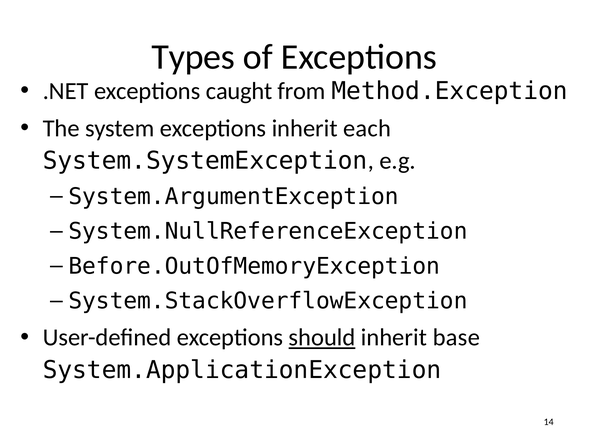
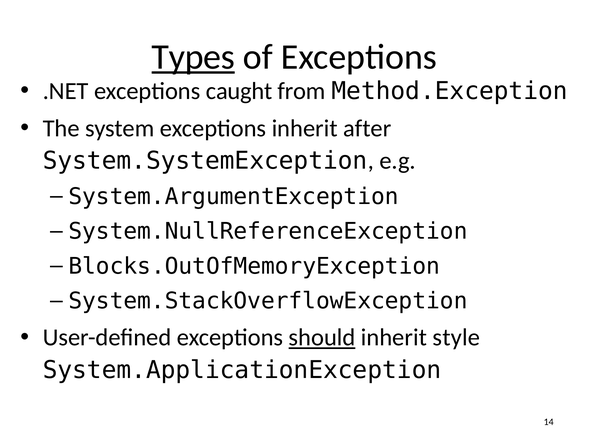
Types underline: none -> present
each: each -> after
Before.OutOfMemoryException: Before.OutOfMemoryException -> Blocks.OutOfMemoryException
base: base -> style
